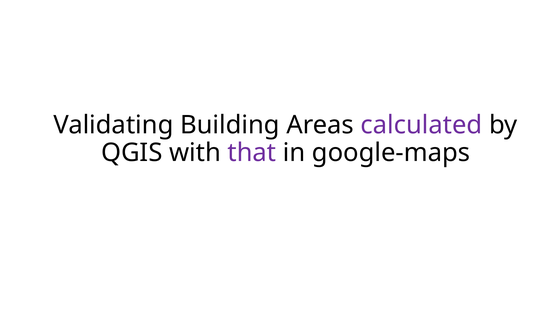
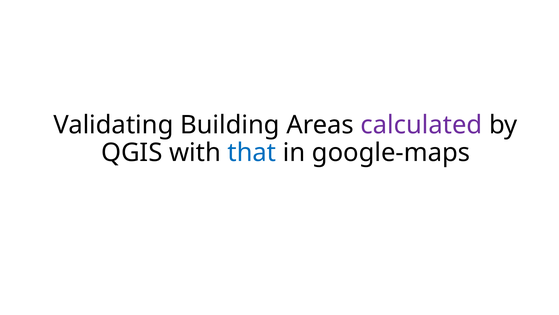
that colour: purple -> blue
